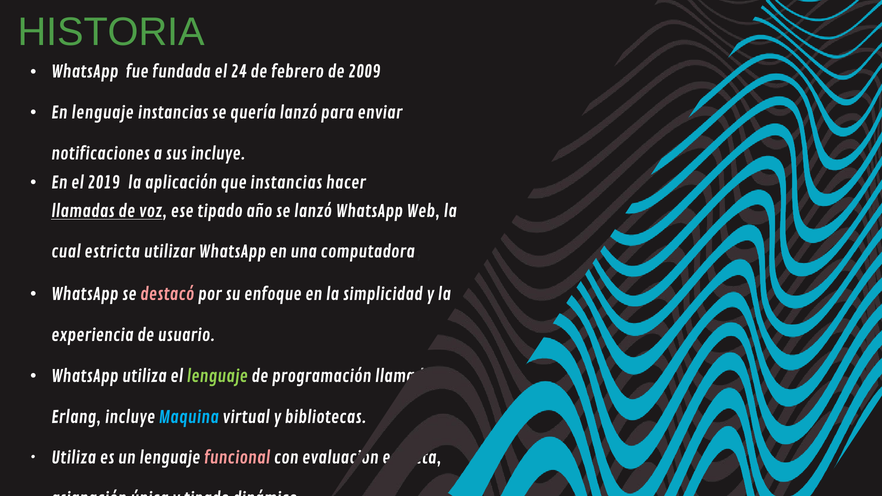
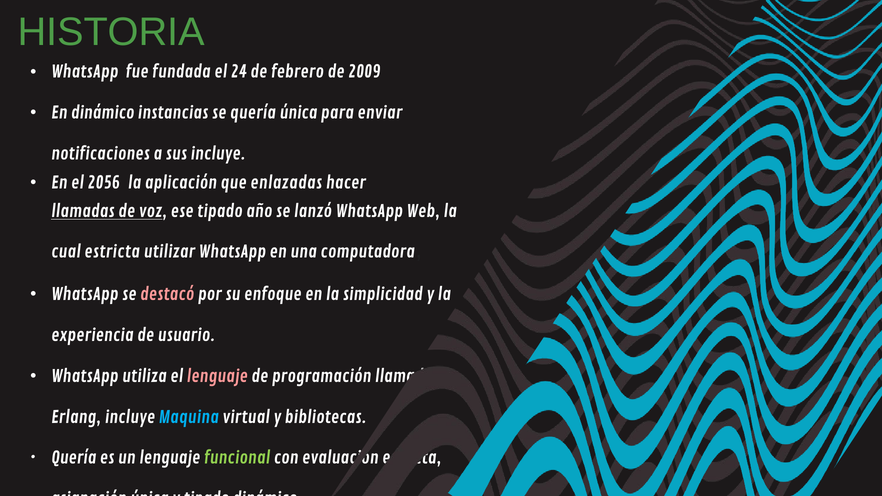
En lenguaje: lenguaje -> dinámico
quería lanzó: lanzó -> única
2019: 2019 -> 2056
que instancias: instancias -> enlazadas
lenguaje at (217, 376) colour: light green -> pink
Utiliza at (74, 458): Utiliza -> Quería
funcional colour: pink -> light green
